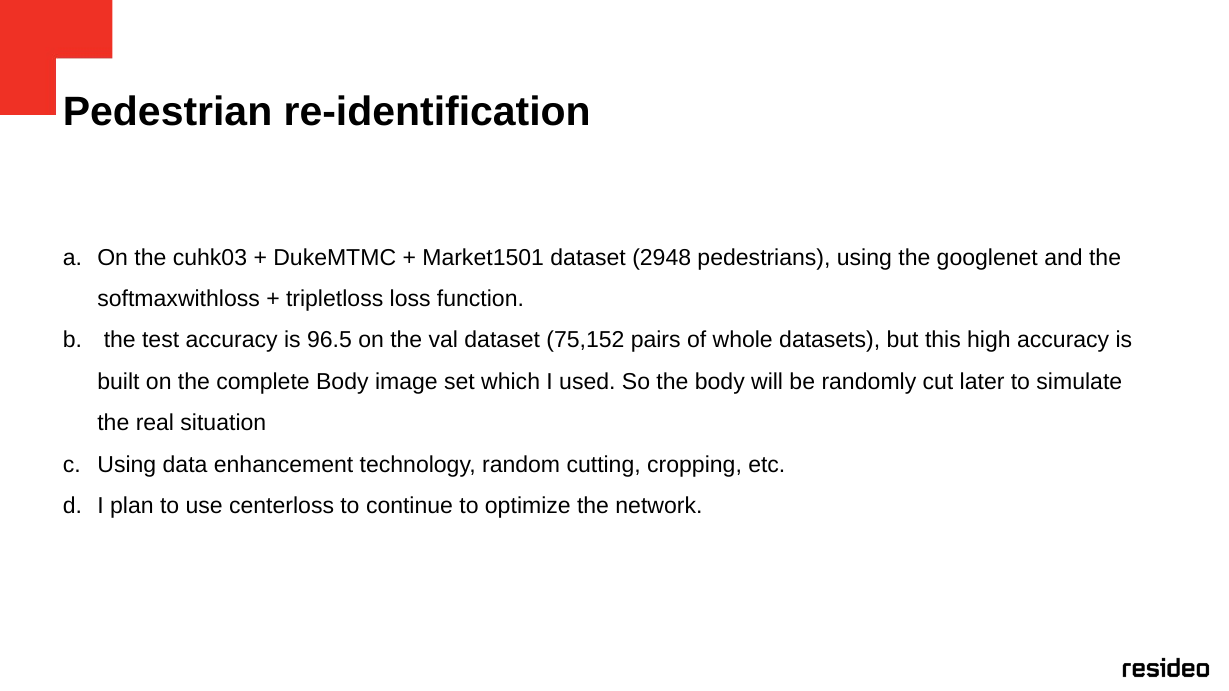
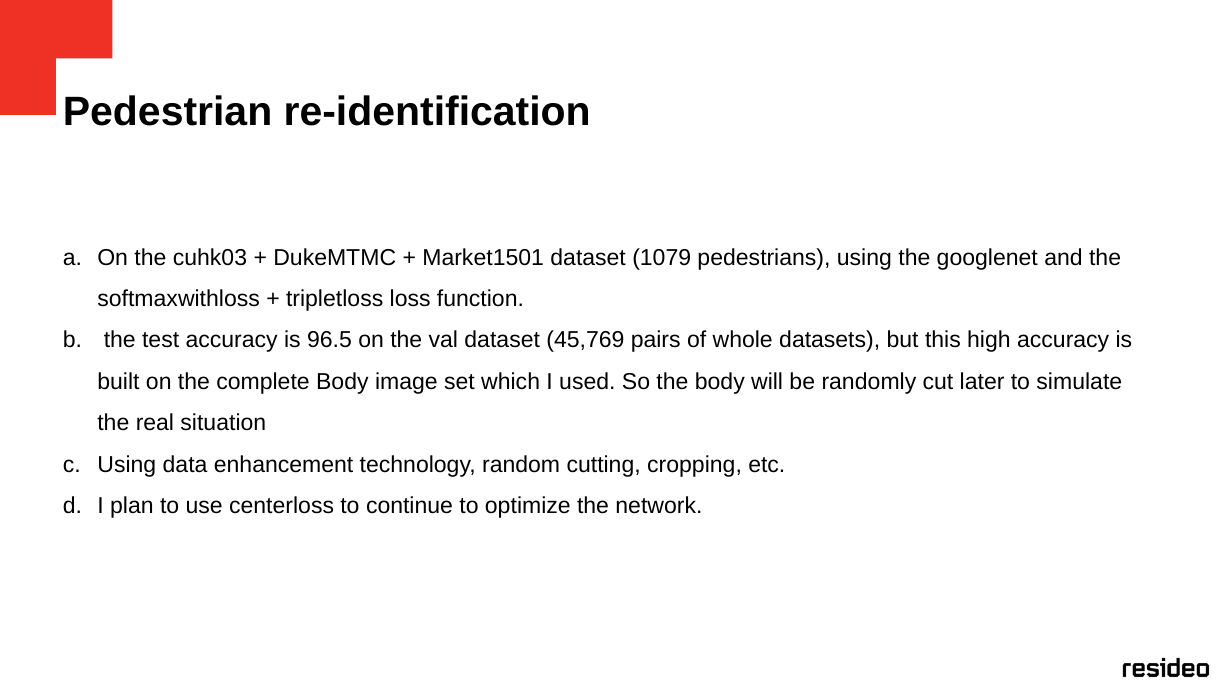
2948: 2948 -> 1079
75,152: 75,152 -> 45,769
